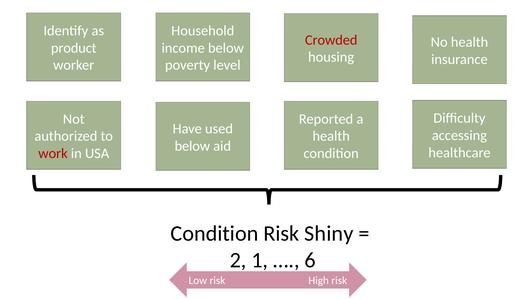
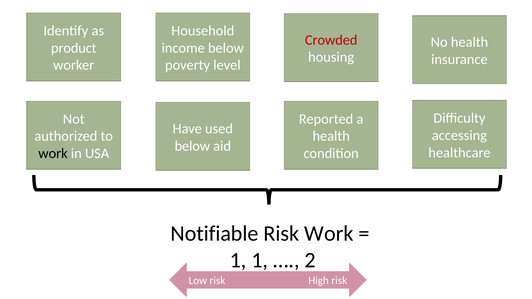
work at (53, 154) colour: red -> black
Condition at (215, 234): Condition -> Notifiable
Risk Shiny: Shiny -> Work
2 at (238, 260): 2 -> 1
6: 6 -> 2
